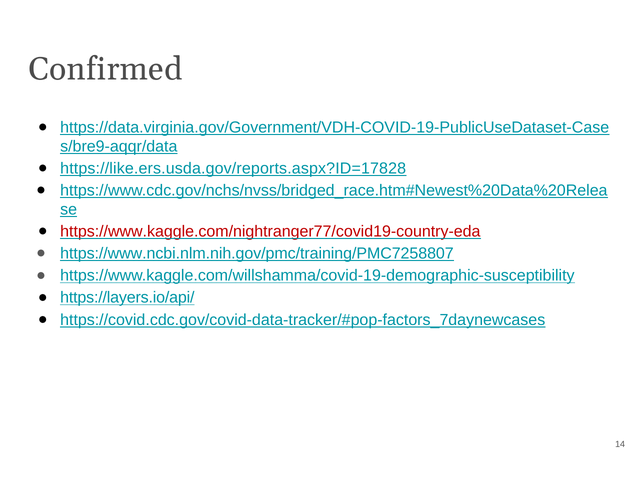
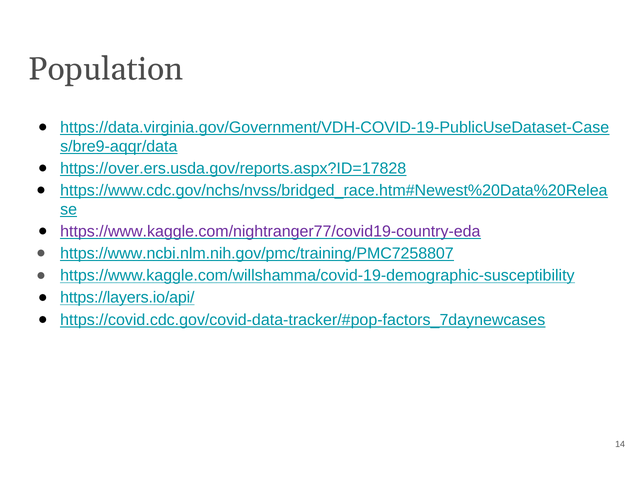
Confirmed: Confirmed -> Population
https://like.ers.usda.gov/reports.aspx?ID=17828: https://like.ers.usda.gov/reports.aspx?ID=17828 -> https://over.ers.usda.gov/reports.aspx?ID=17828
https://www.kaggle.com/nightranger77/covid19-country-eda colour: red -> purple
